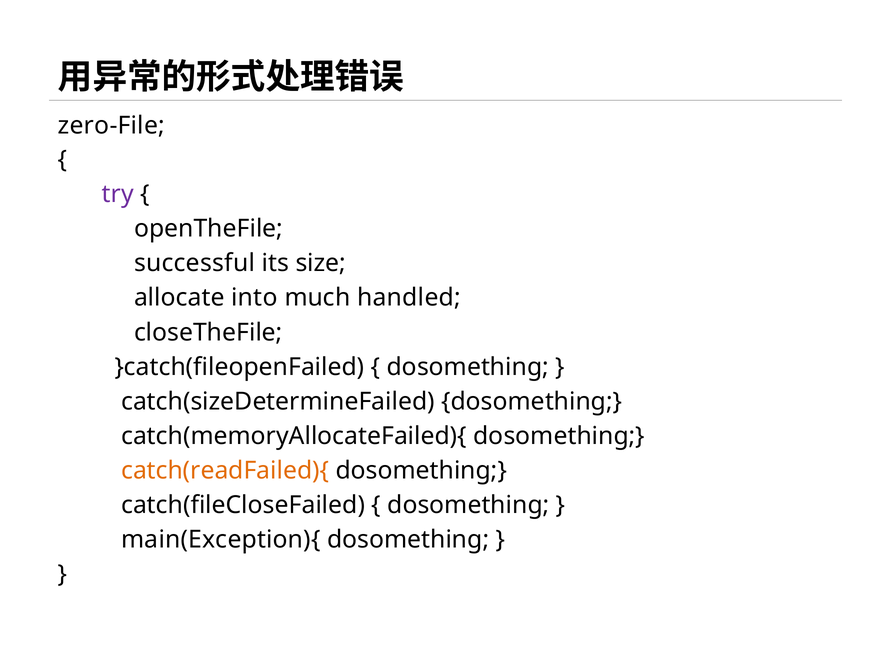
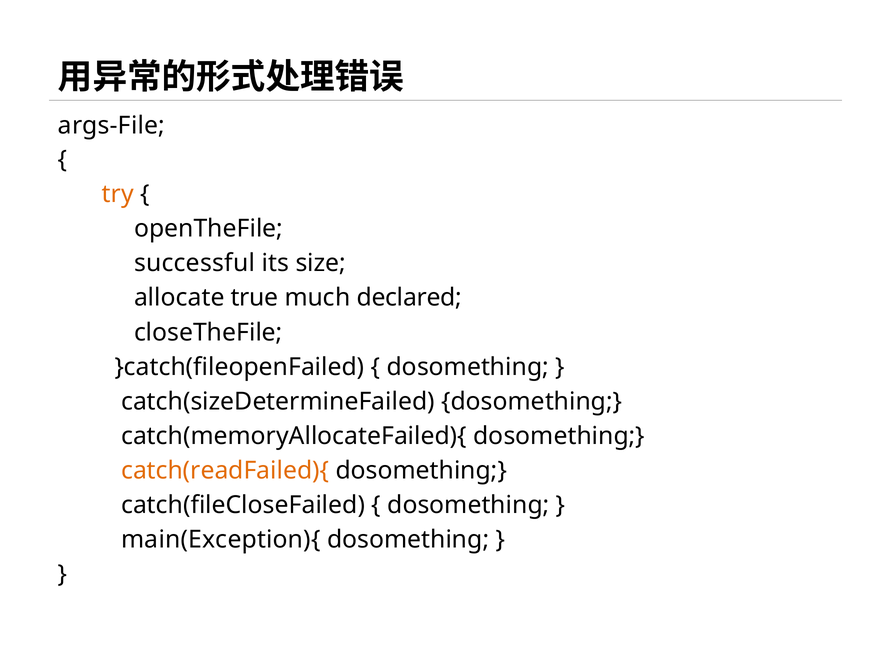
zero-File: zero-File -> args-File
try colour: purple -> orange
into: into -> true
handled: handled -> declared
